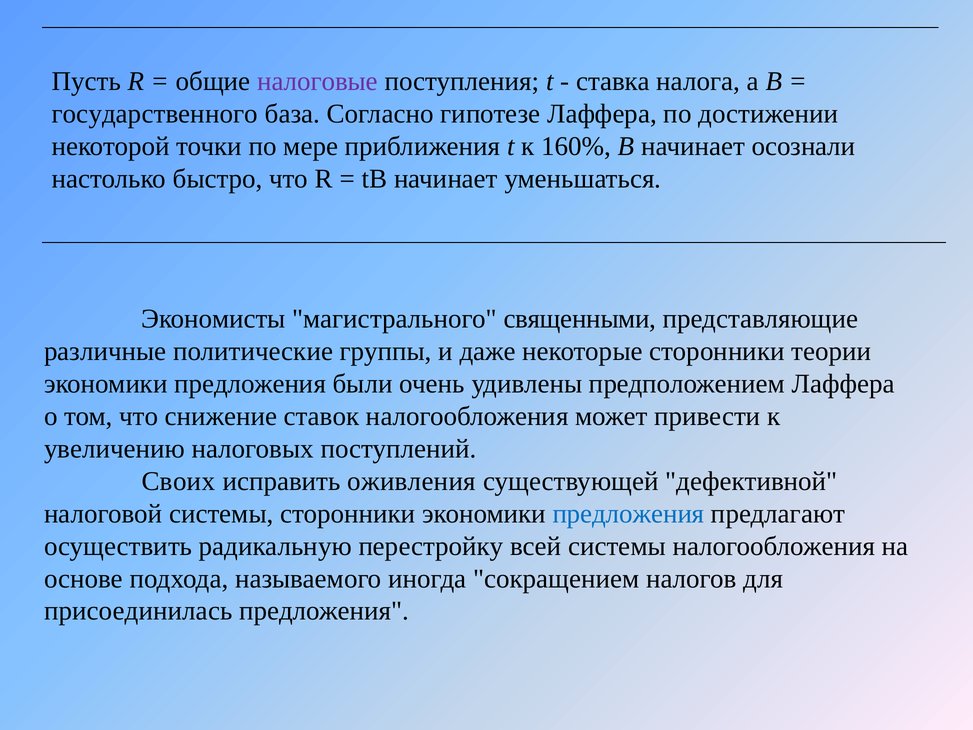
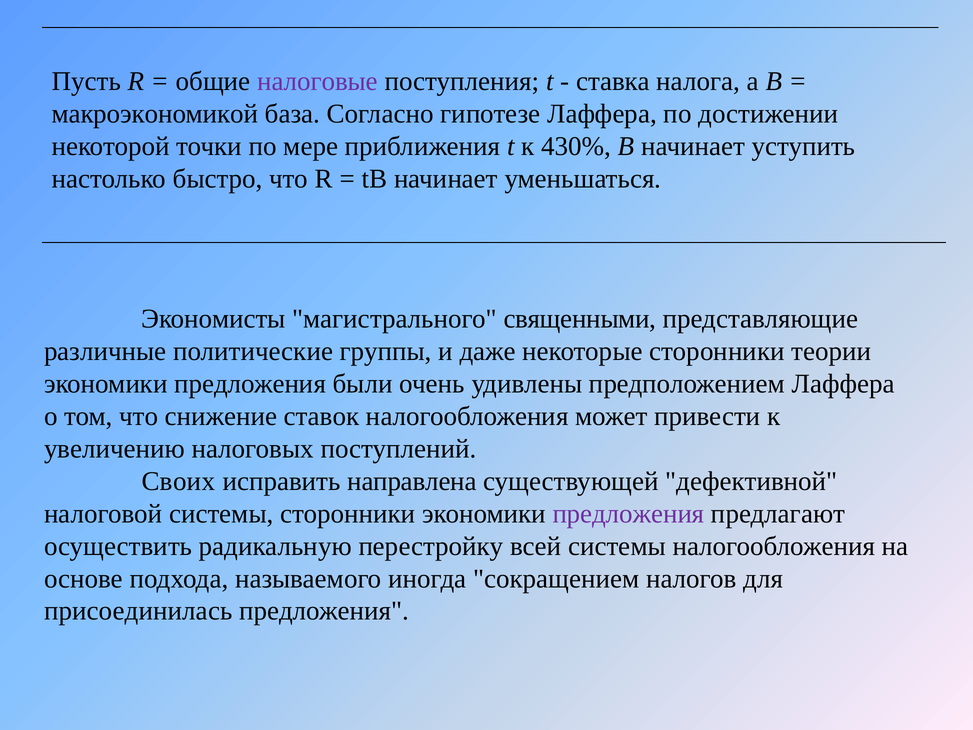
государственного: государственного -> макроэкономикой
160%: 160% -> 430%
осознали: осознали -> уступить
оживления: оживления -> направлена
предложения at (628, 514) colour: blue -> purple
